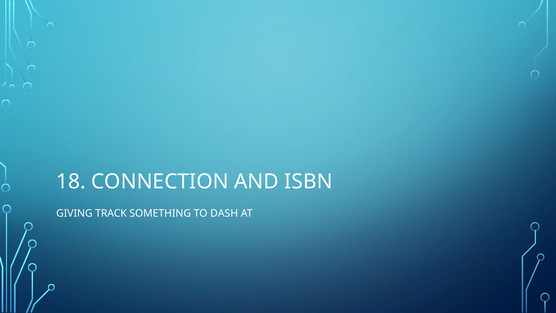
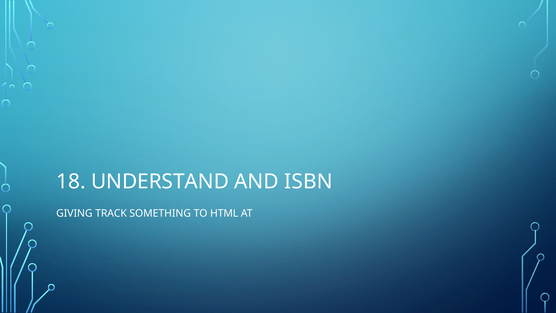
CONNECTION: CONNECTION -> UNDERSTAND
DASH: DASH -> HTML
